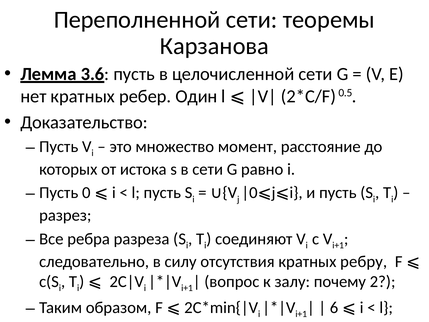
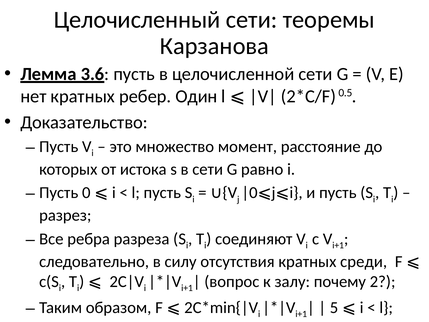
Переполненной: Переполненной -> Целочисленный
ребру: ребру -> среди
6: 6 -> 5
